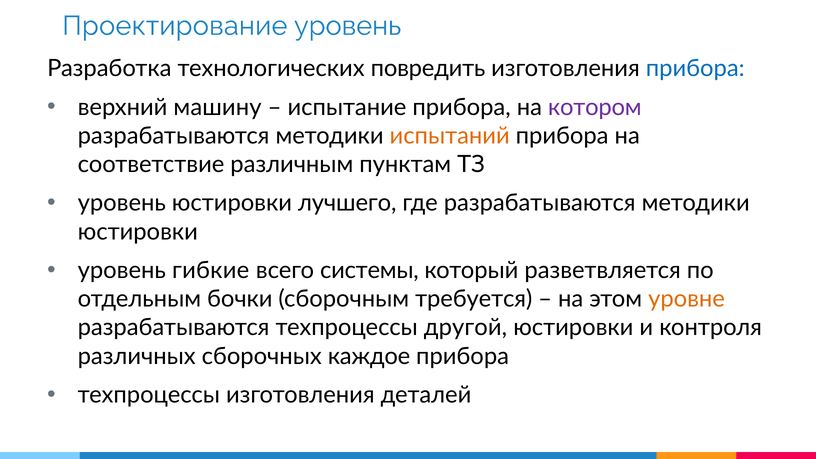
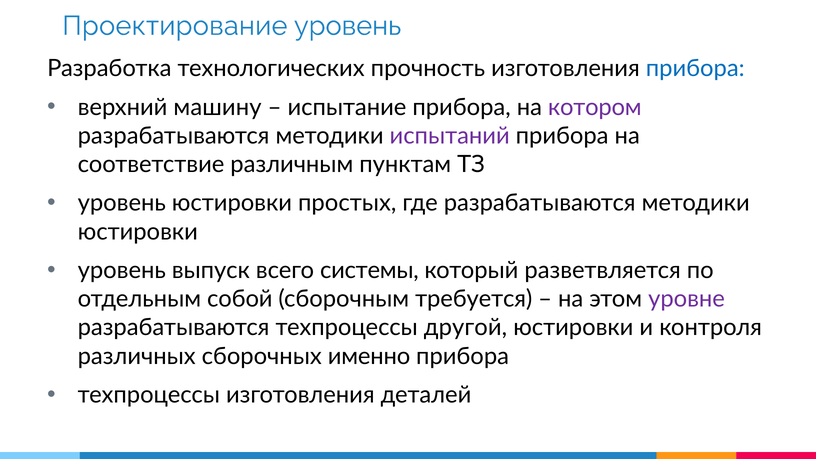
повредить: повредить -> прочность
испытаний colour: orange -> purple
лучшего: лучшего -> простых
гибкие: гибкие -> выпуск
бочки: бочки -> собой
уровне colour: orange -> purple
каждое: каждое -> именно
